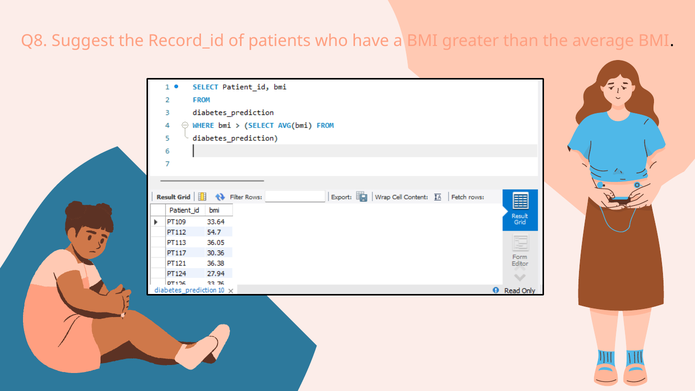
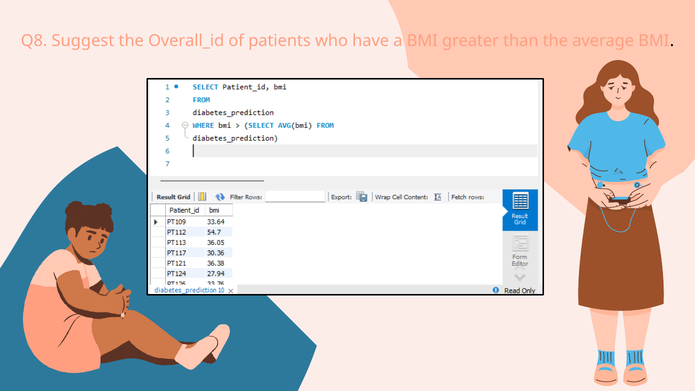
Record_id: Record_id -> Overall_id
